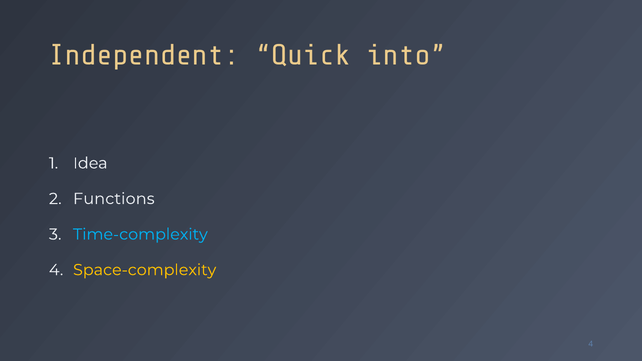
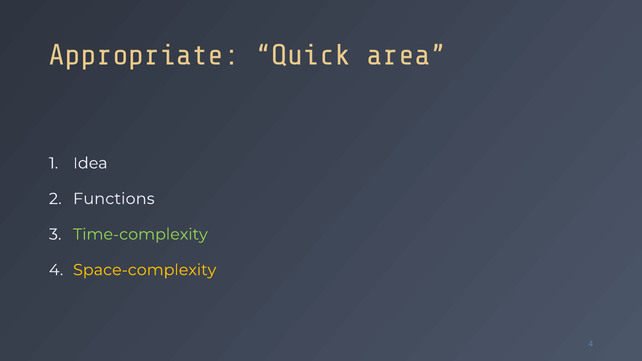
Independent: Independent -> Appropriate
into: into -> area
Time-complexity colour: light blue -> light green
